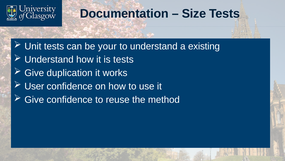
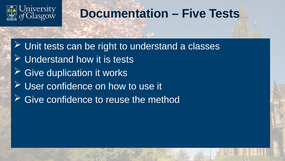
Size: Size -> Five
your: your -> right
existing: existing -> classes
